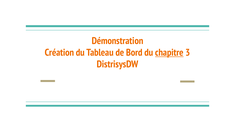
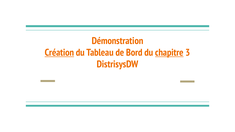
Création underline: none -> present
